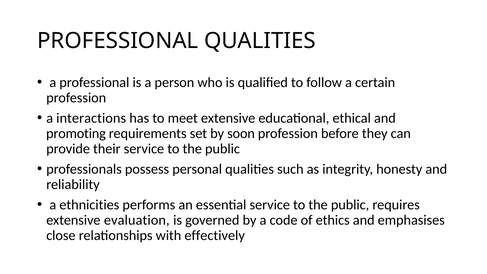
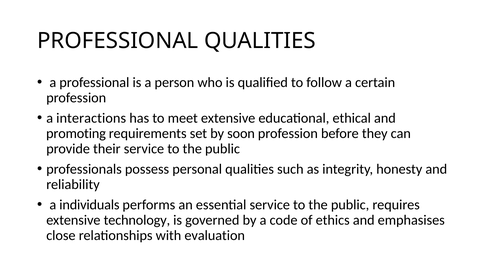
ethnicities: ethnicities -> individuals
evaluation: evaluation -> technology
effectively: effectively -> evaluation
